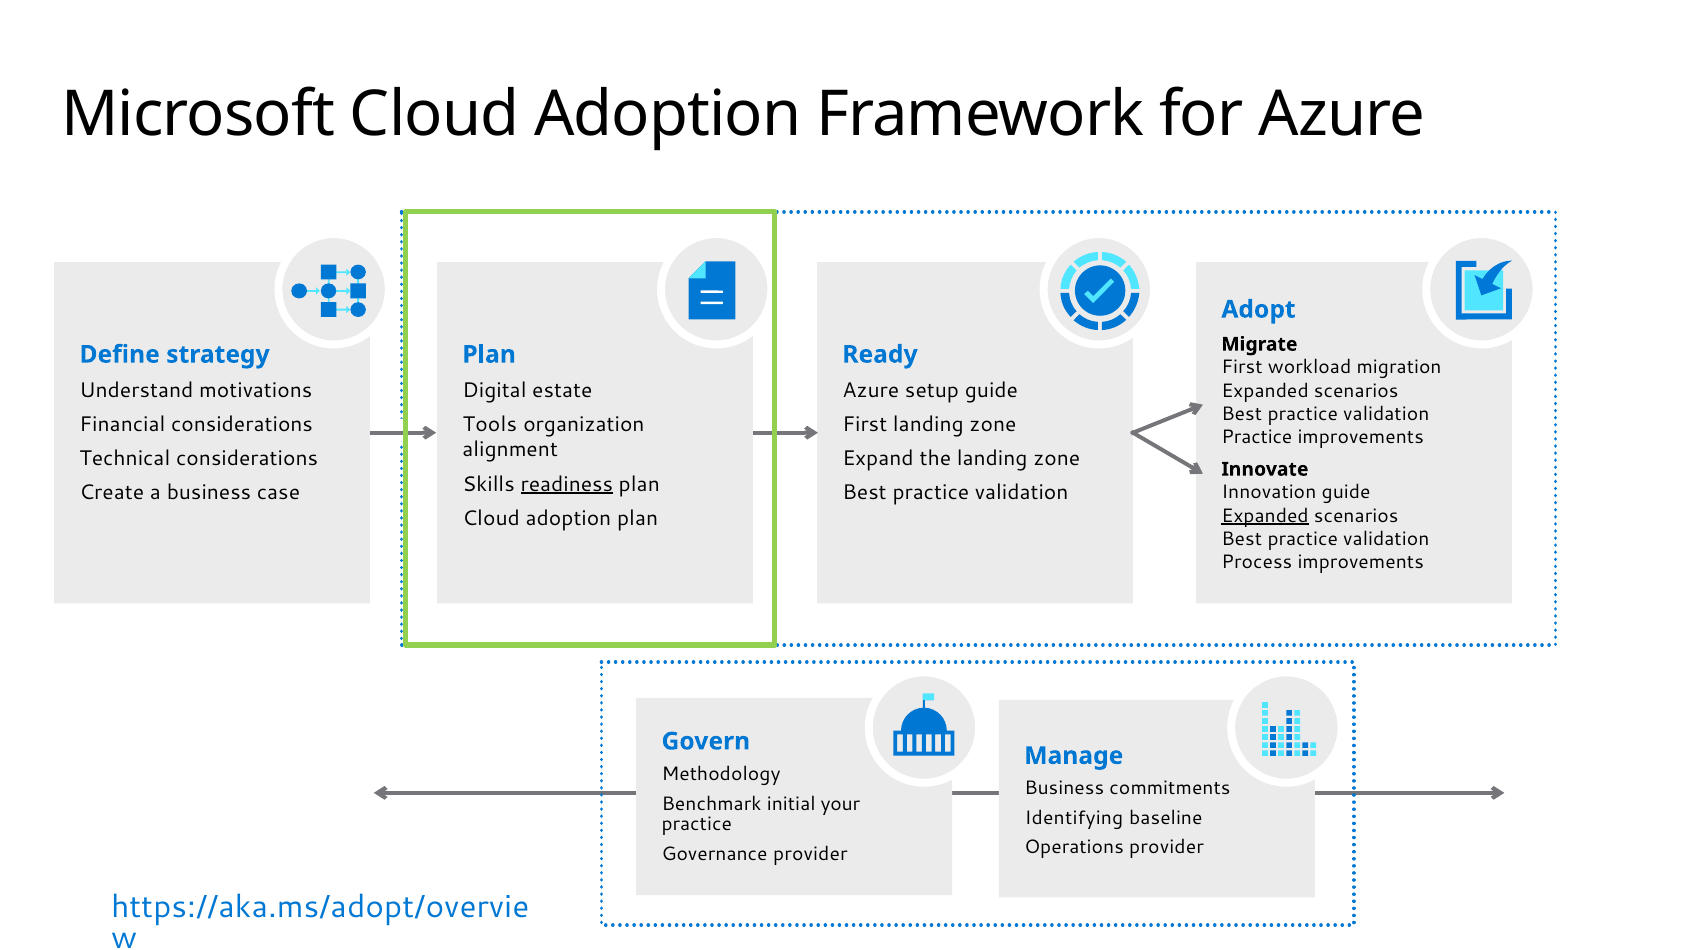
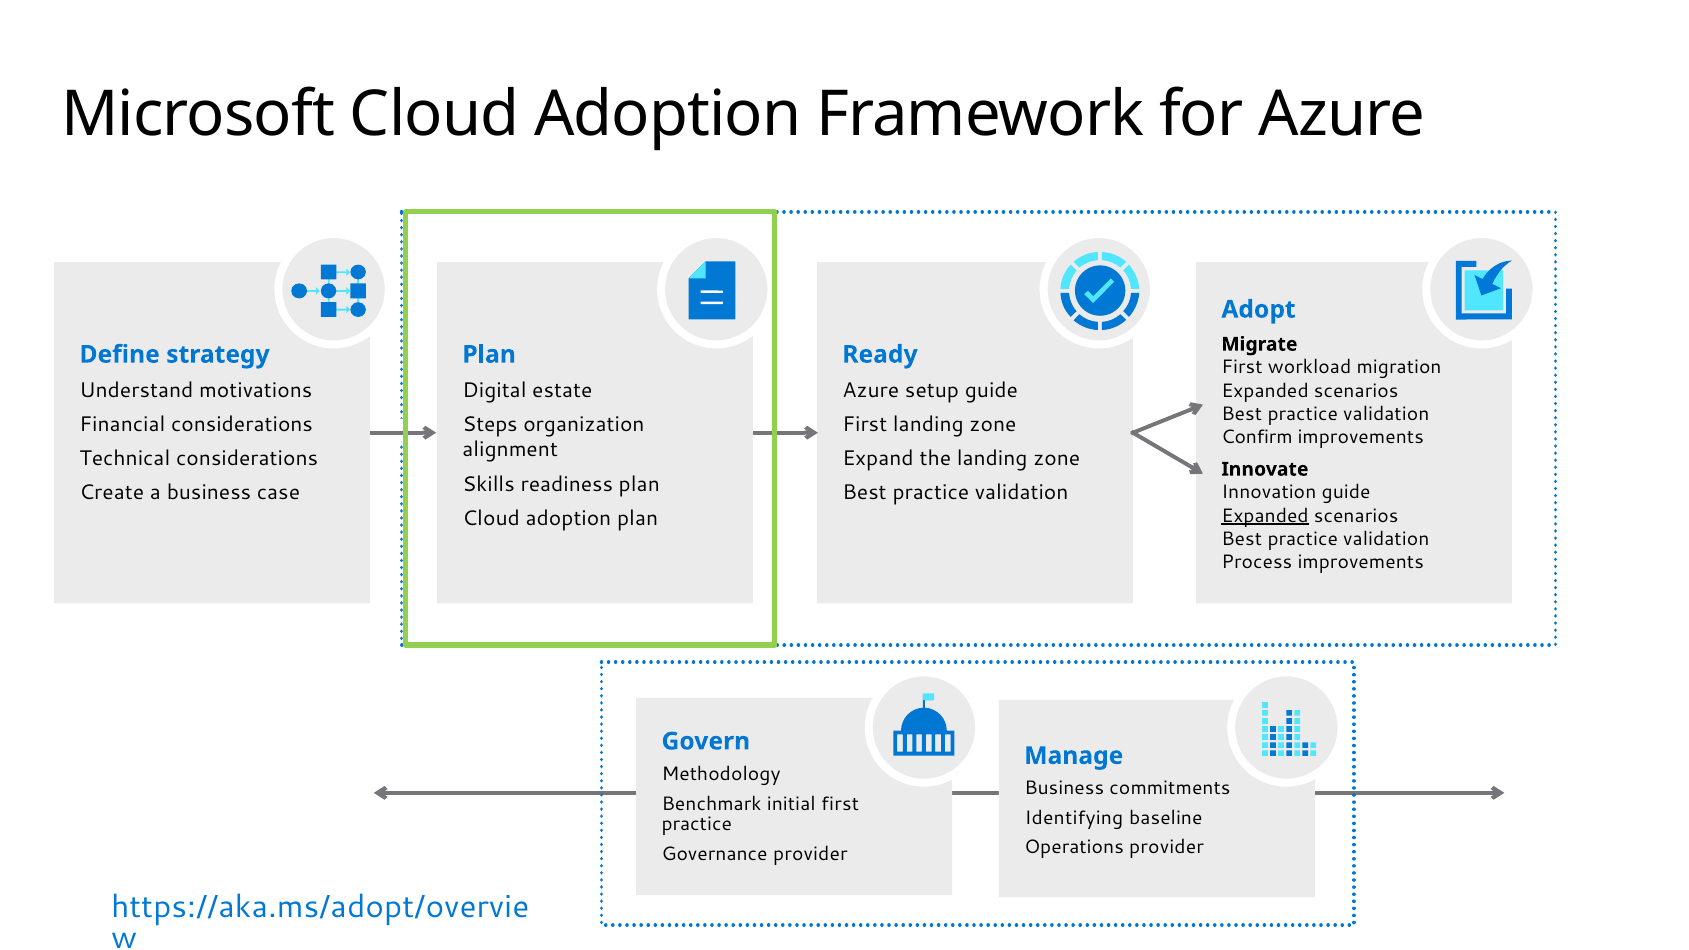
Tools: Tools -> Steps
Practice at (1257, 437): Practice -> Confirm
readiness underline: present -> none
initial your: your -> first
